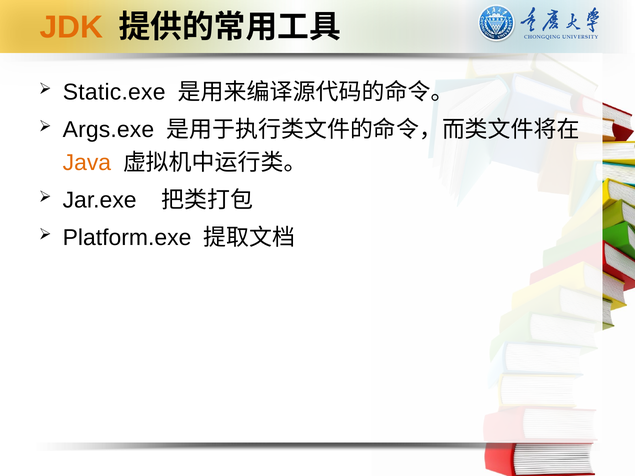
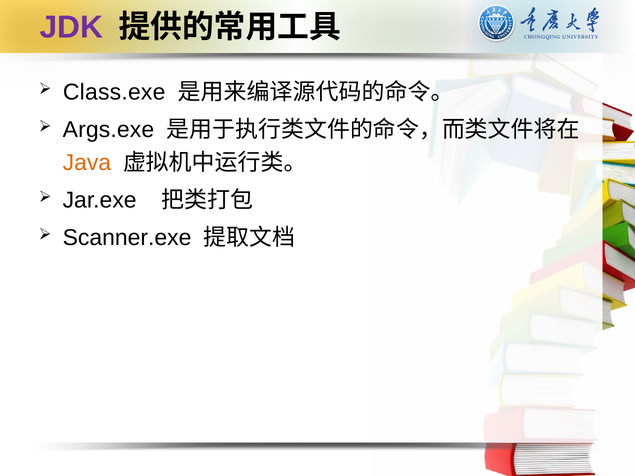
JDK colour: orange -> purple
Static.exe: Static.exe -> Class.exe
Platform.exe: Platform.exe -> Scanner.exe
